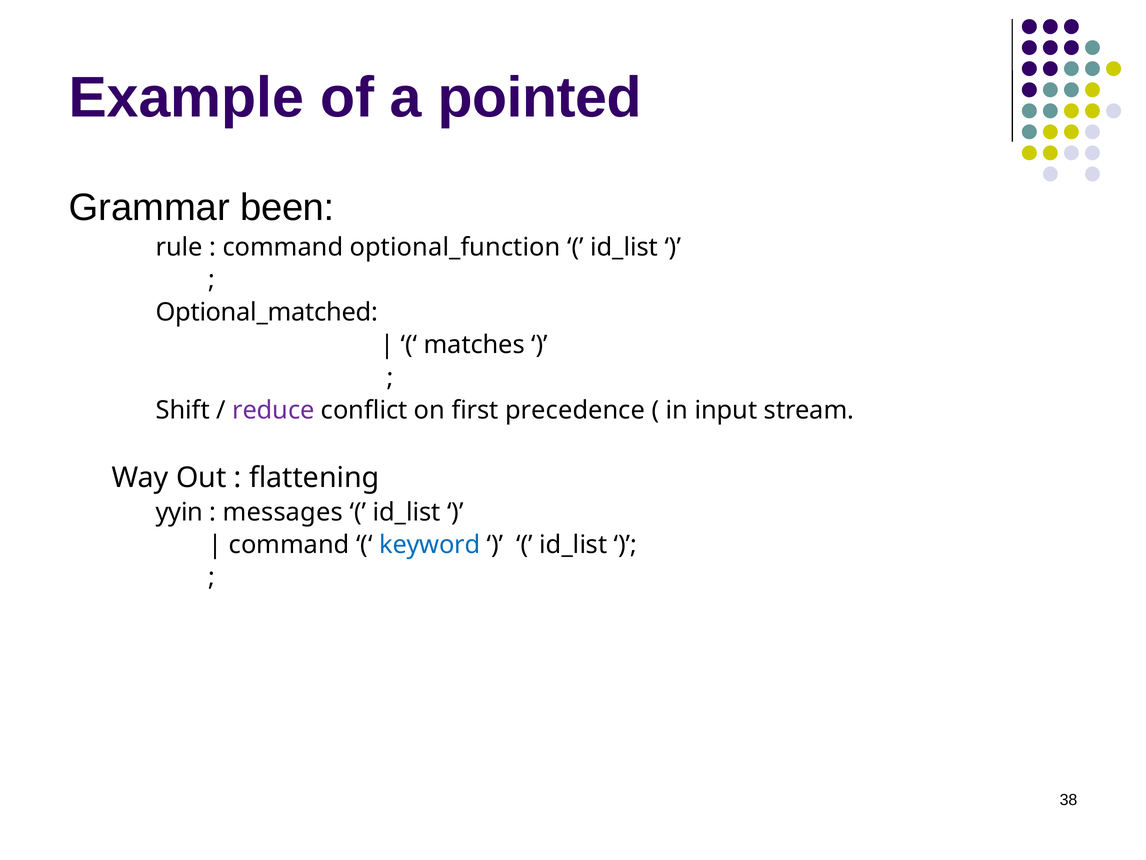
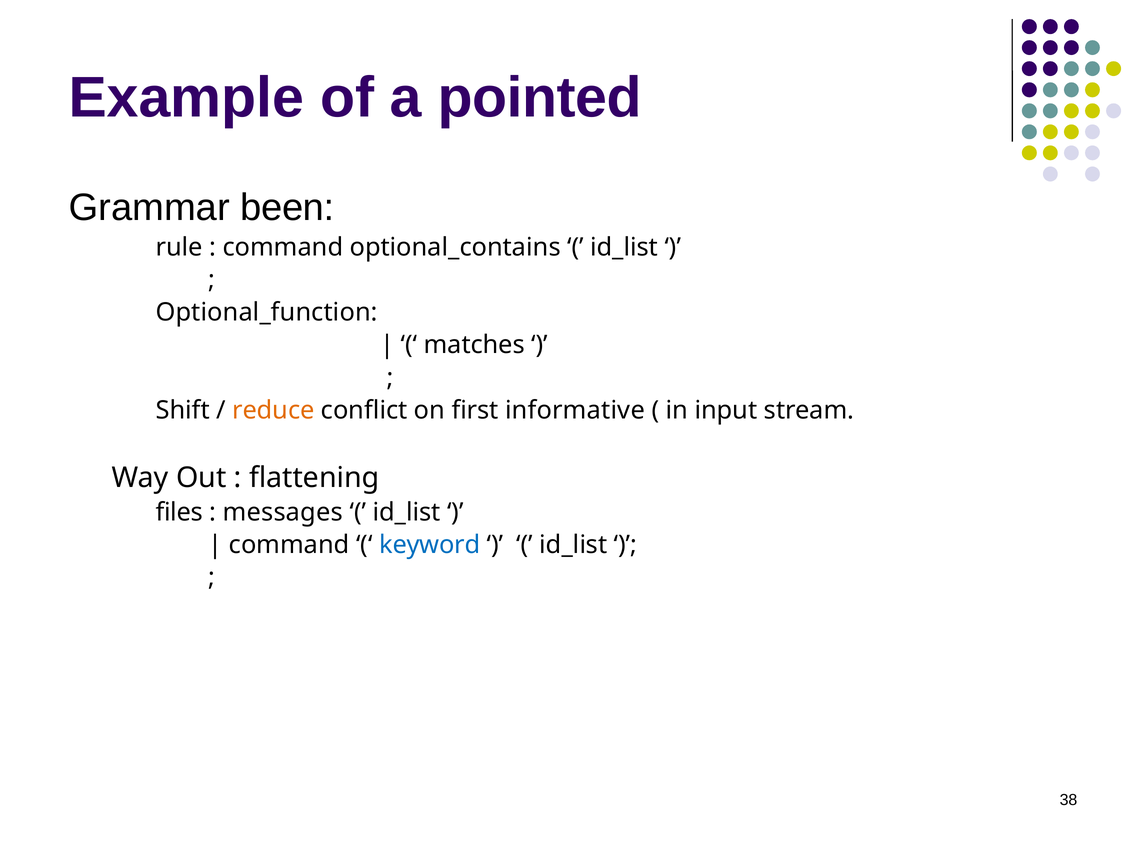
optional_function: optional_function -> optional_contains
Optional_matched: Optional_matched -> Optional_function
reduce colour: purple -> orange
precedence: precedence -> informative
yyin: yyin -> files
